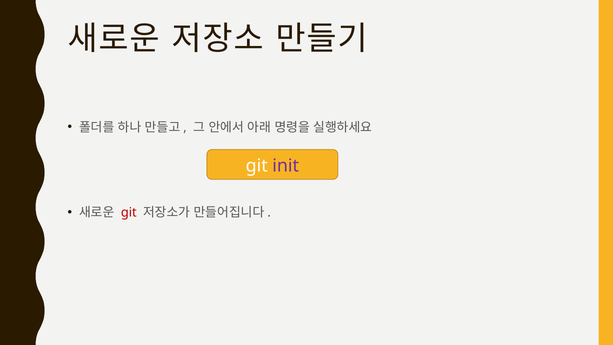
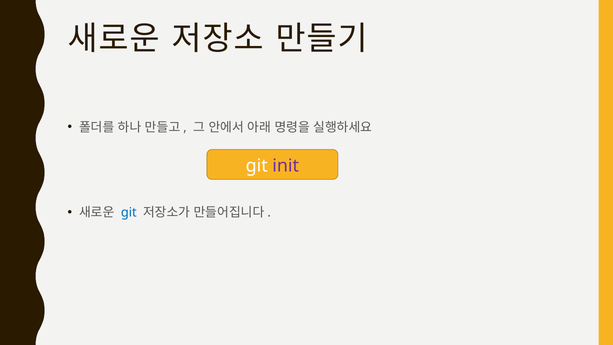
git at (129, 213) colour: red -> blue
